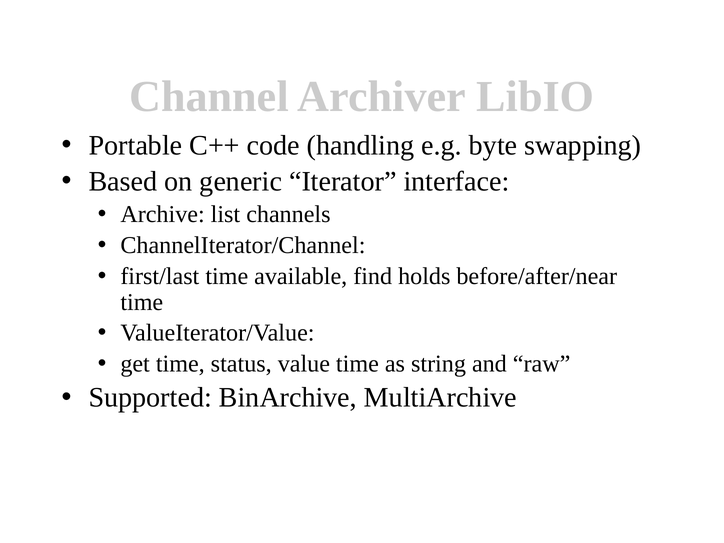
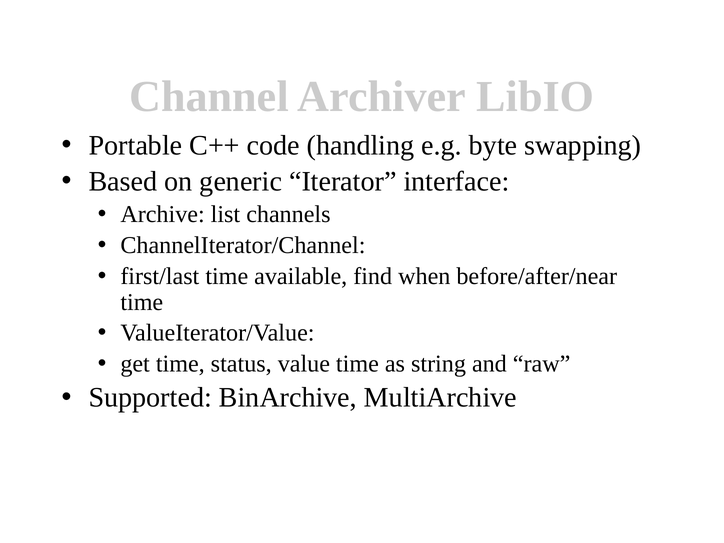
holds: holds -> when
